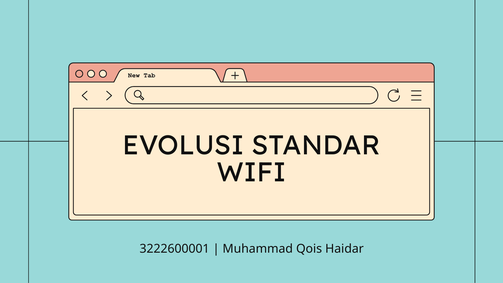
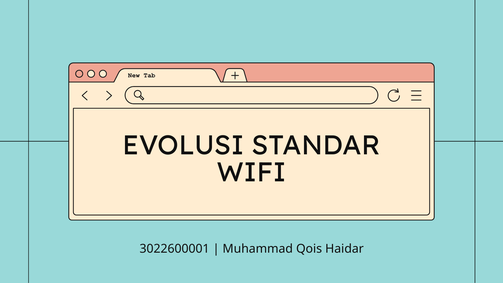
3222600001: 3222600001 -> 3022600001
